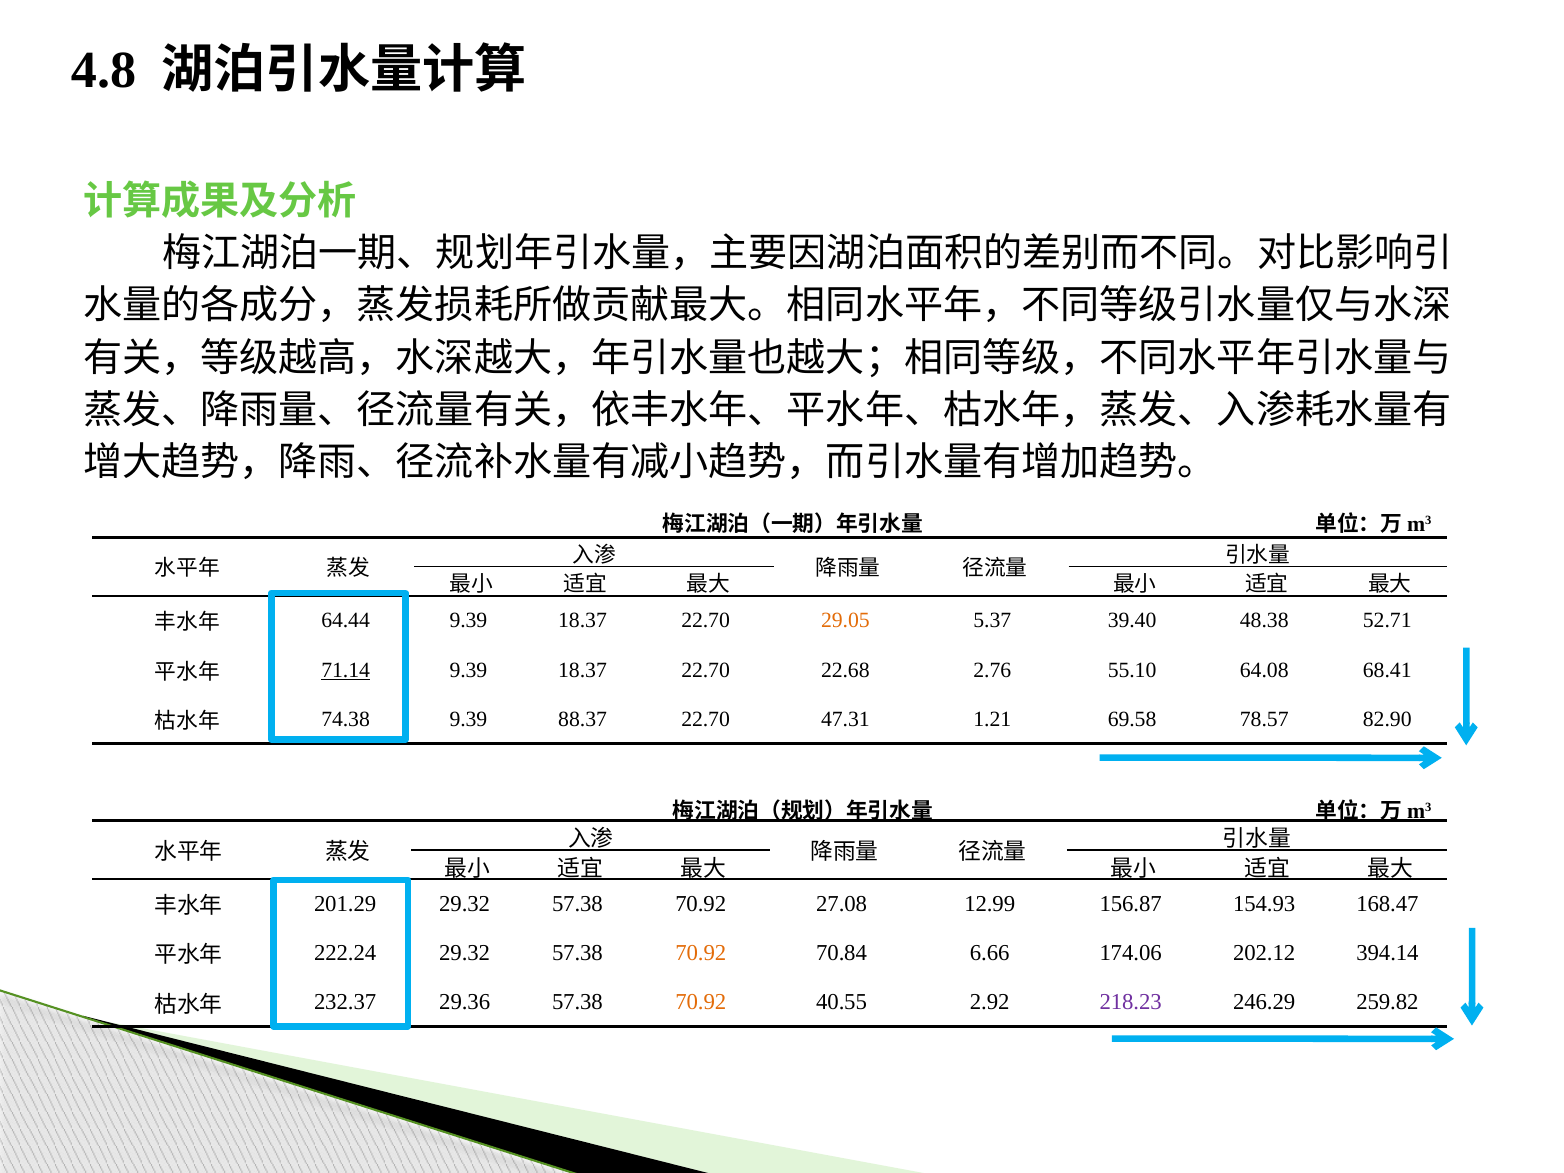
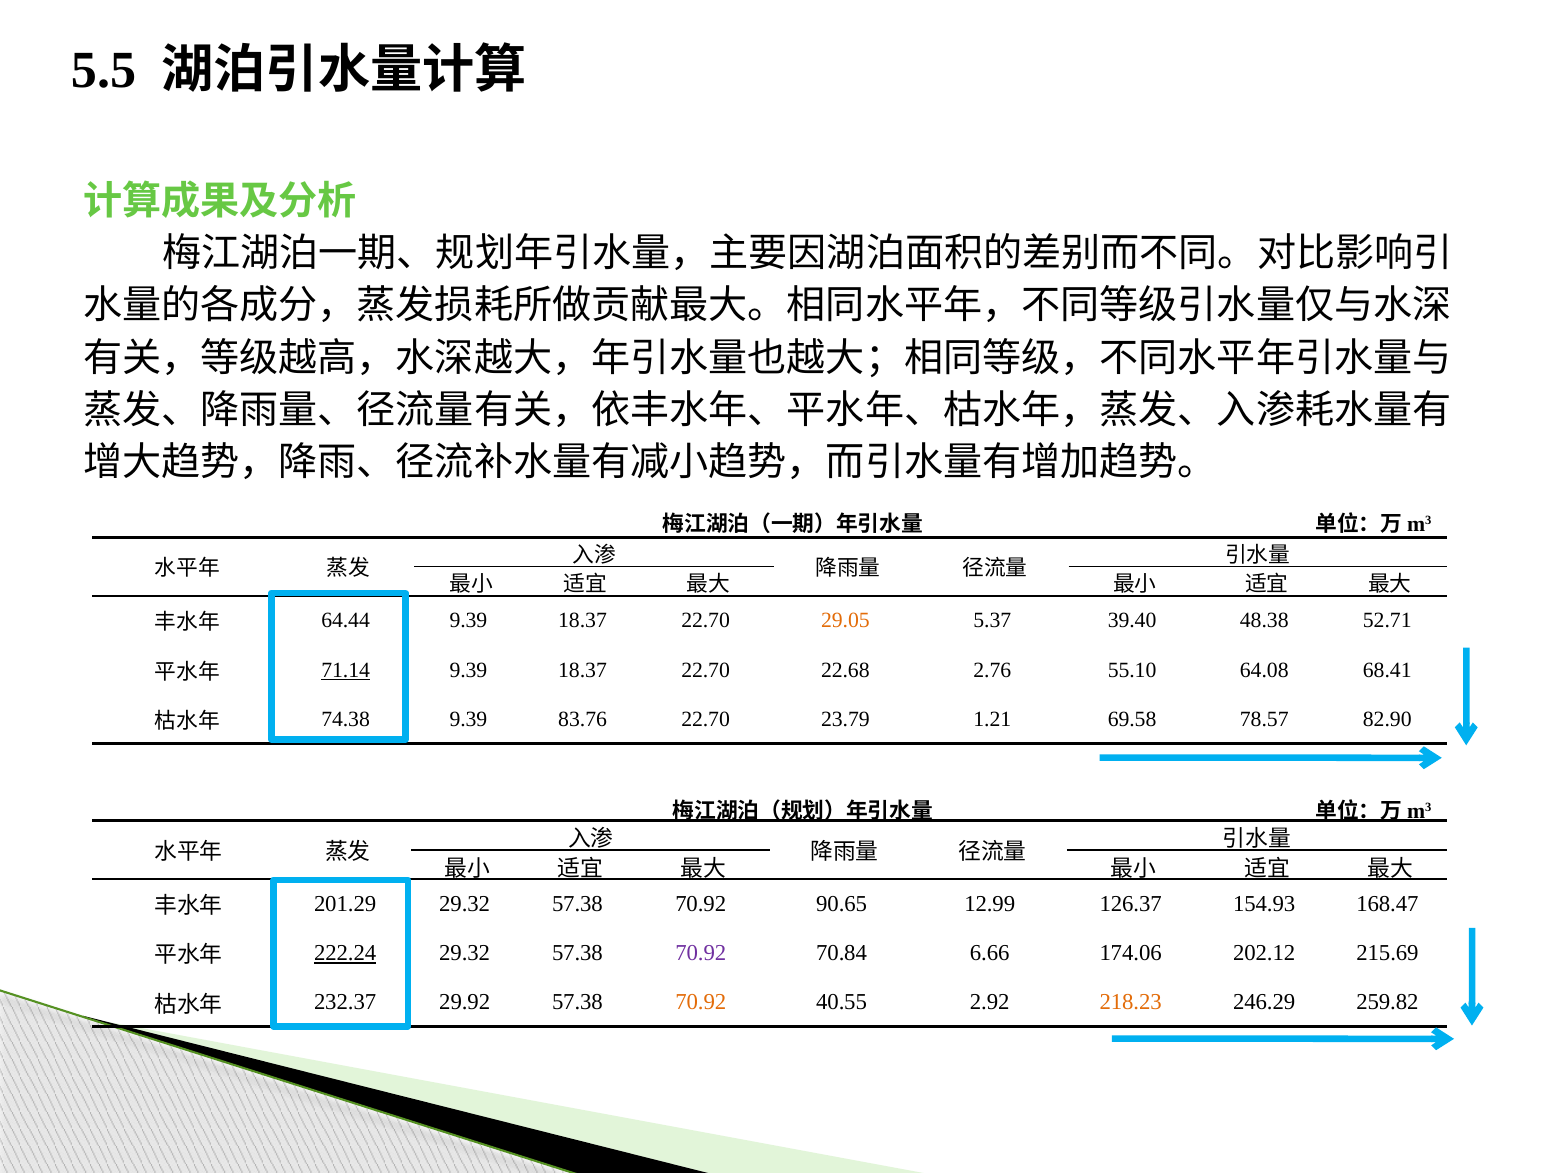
4.8: 4.8 -> 5.5
88.37: 88.37 -> 83.76
47.31: 47.31 -> 23.79
27.08: 27.08 -> 90.65
156.87: 156.87 -> 126.37
222.24 underline: none -> present
70.92 at (701, 953) colour: orange -> purple
394.14: 394.14 -> 215.69
29.36: 29.36 -> 29.92
218.23 colour: purple -> orange
